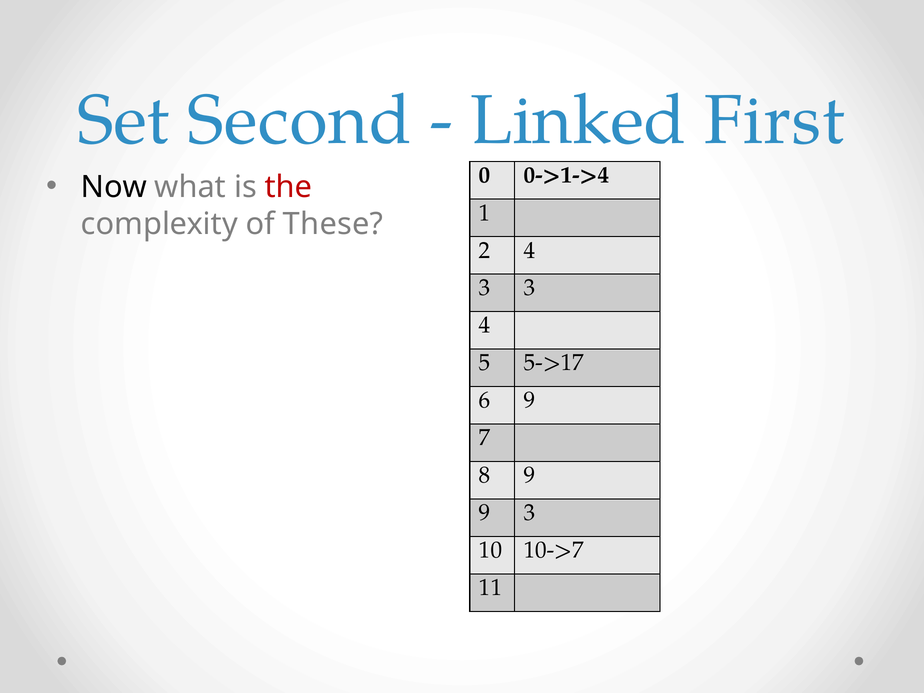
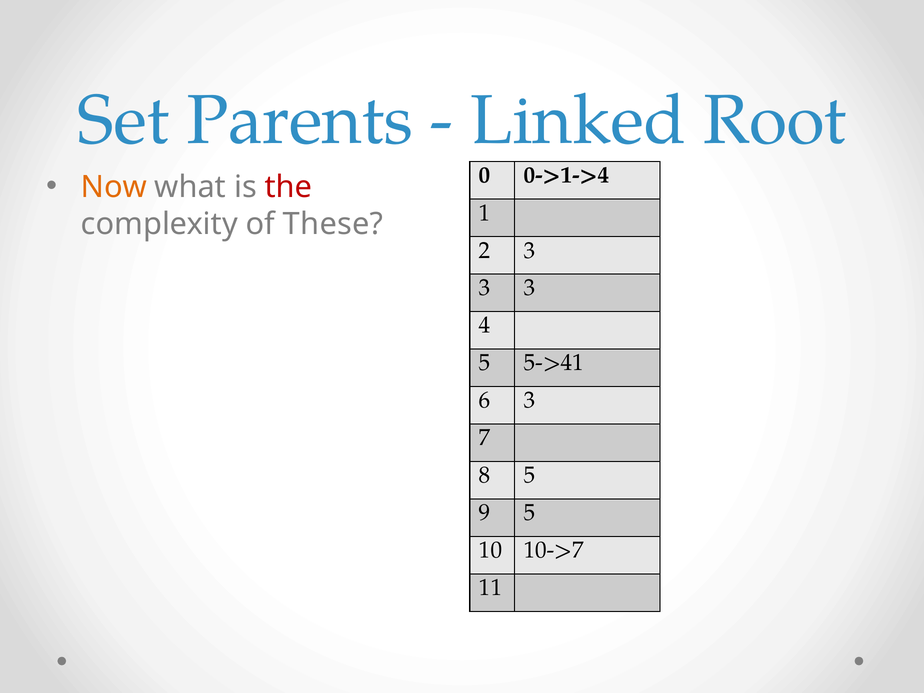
Second: Second -> Parents
First: First -> Root
Now colour: black -> orange
2 4: 4 -> 3
5->17: 5->17 -> 5->41
6 9: 9 -> 3
8 9: 9 -> 5
9 3: 3 -> 5
